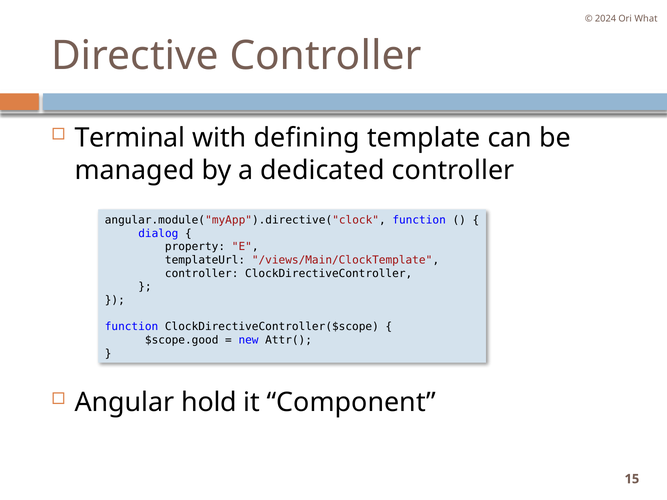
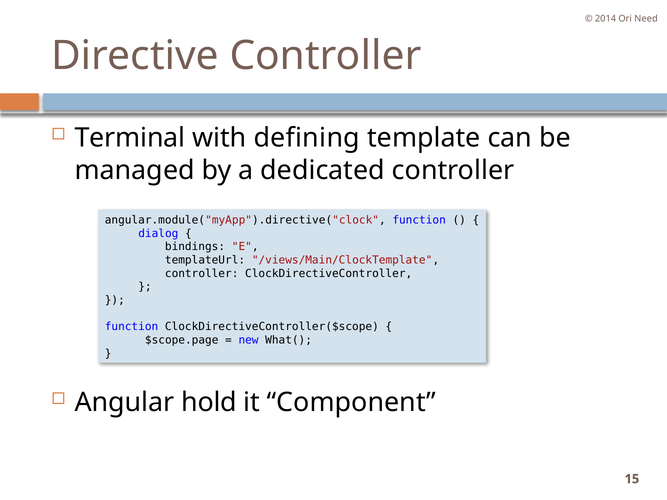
2024: 2024 -> 2014
What: What -> Need
property: property -> bindings
$scope.good: $scope.good -> $scope.page
Attr(: Attr( -> What(
